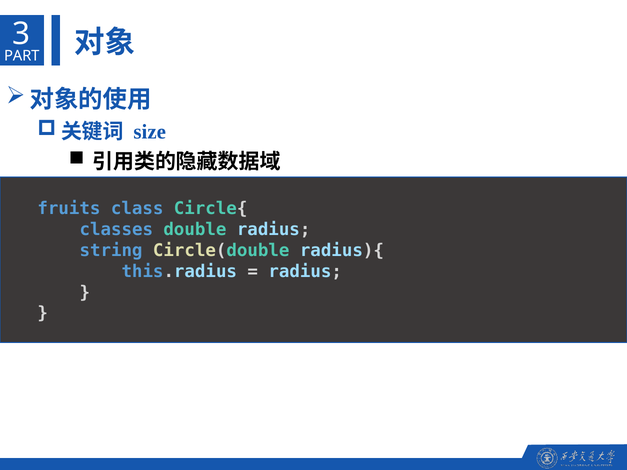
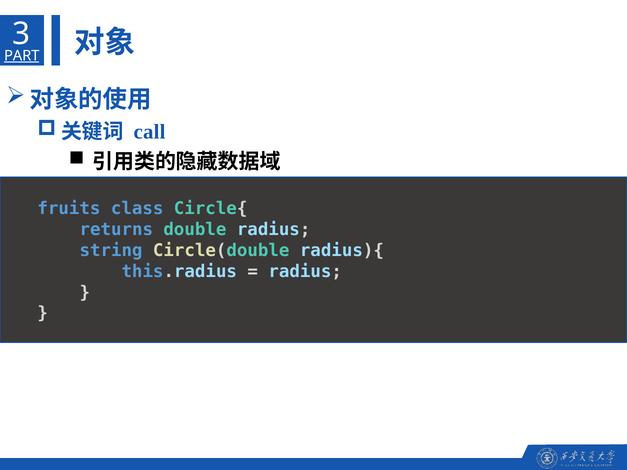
PART underline: none -> present
size: size -> call
classes: classes -> returns
